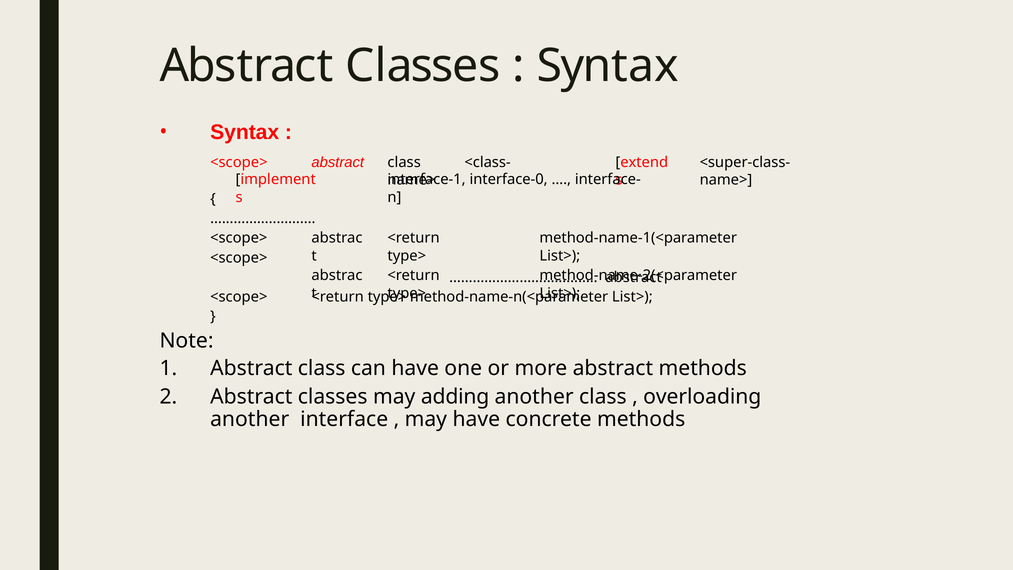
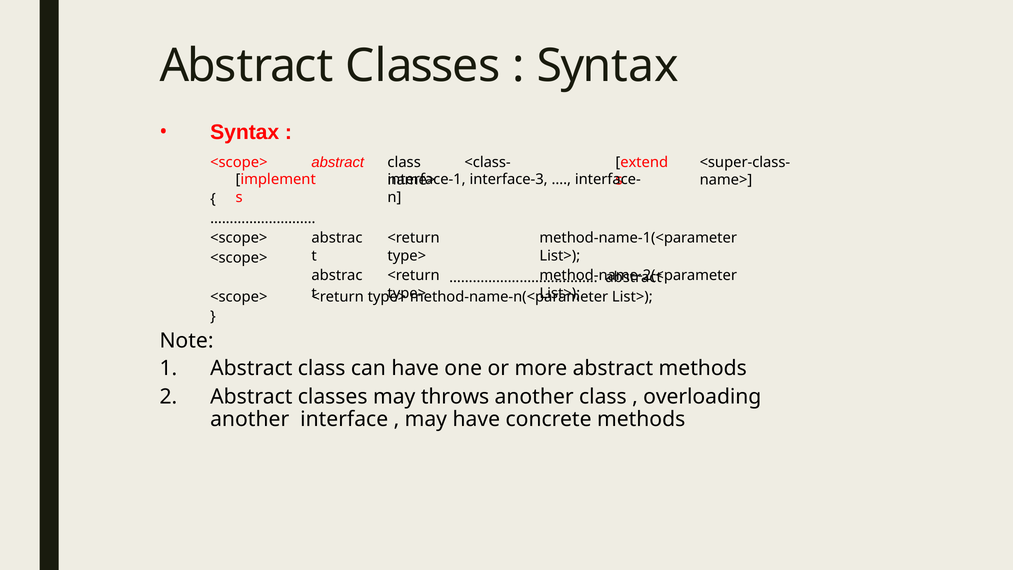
interface-0: interface-0 -> interface-3
adding: adding -> throws
